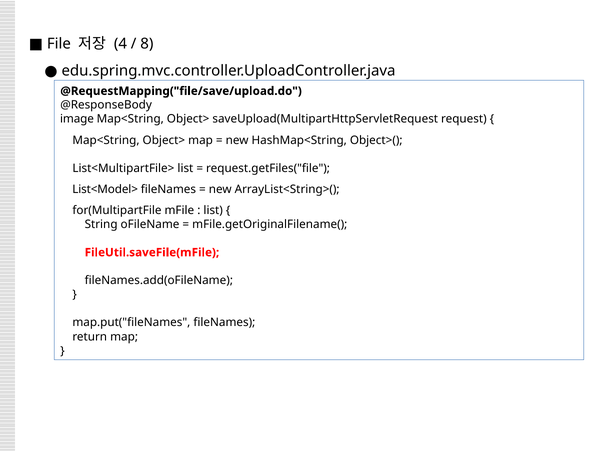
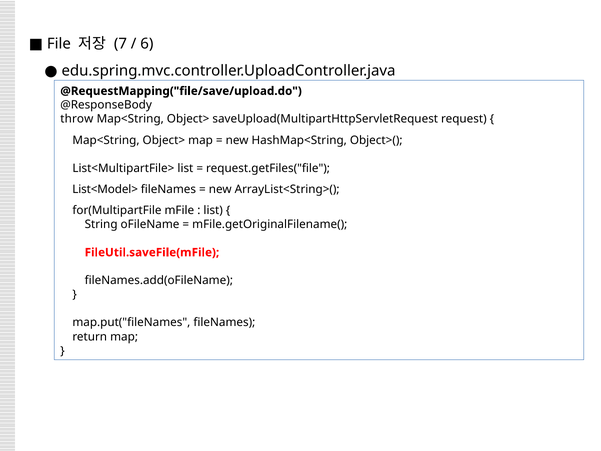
4: 4 -> 7
8: 8 -> 6
image: image -> throw
